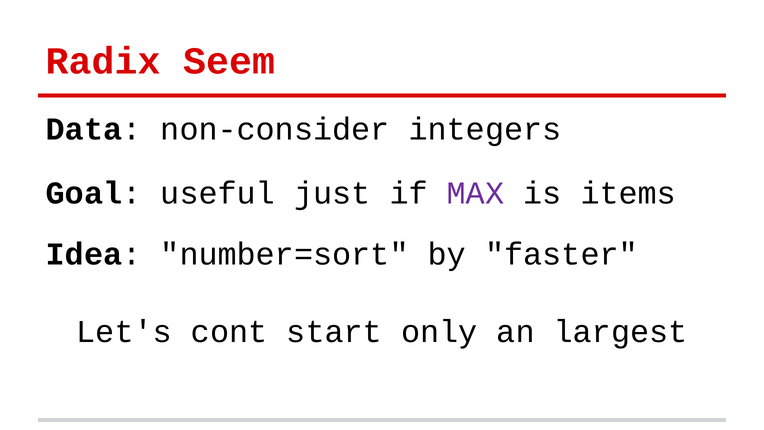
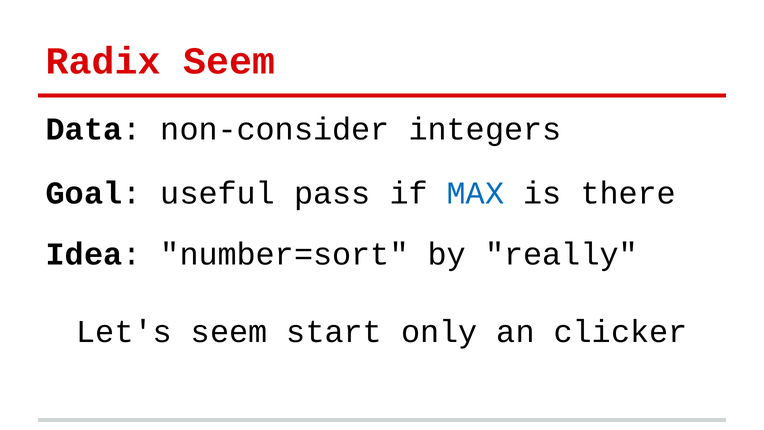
just: just -> pass
MAX colour: purple -> blue
items: items -> there
faster: faster -> really
Let's cont: cont -> seem
largest: largest -> clicker
